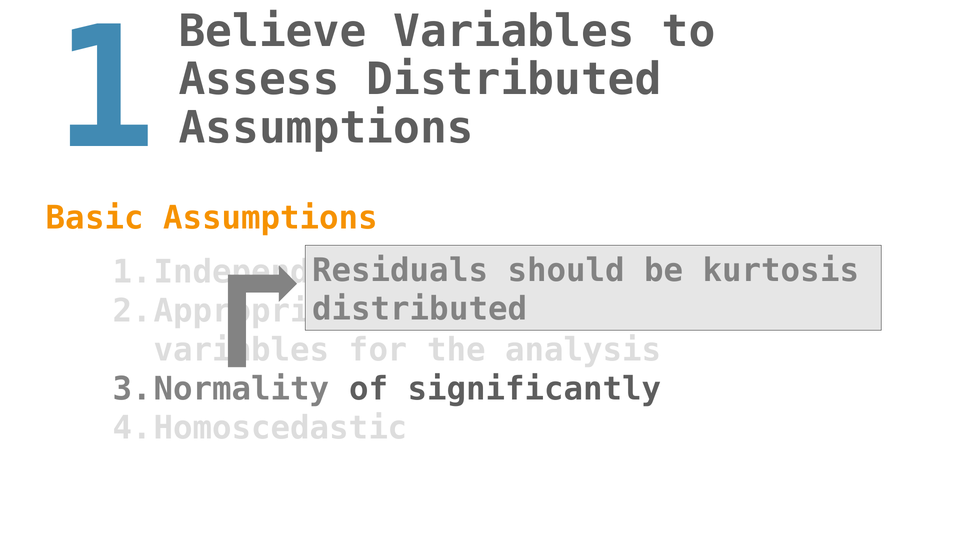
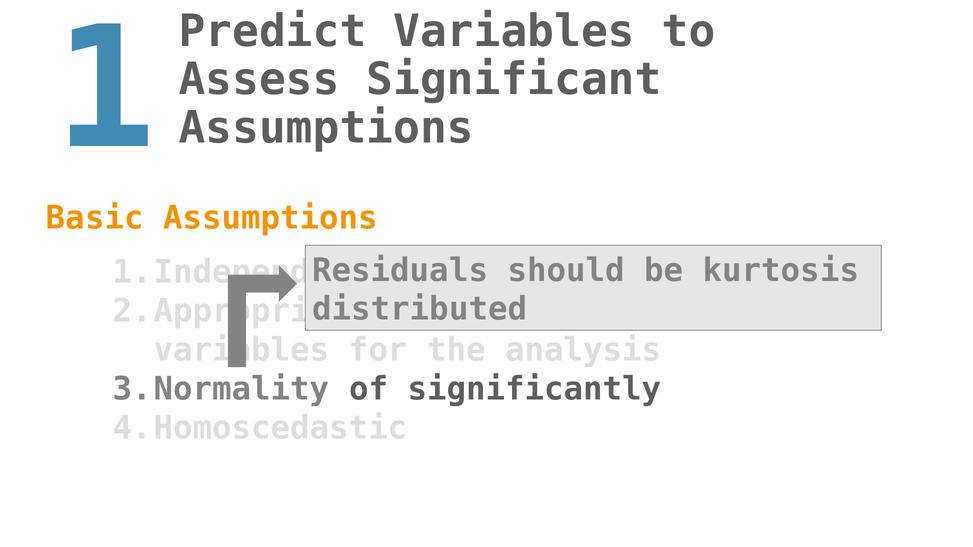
Believe: Believe -> Predict
Assess Distributed: Distributed -> Significant
